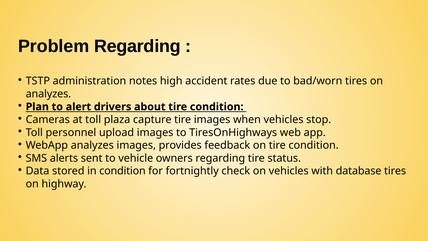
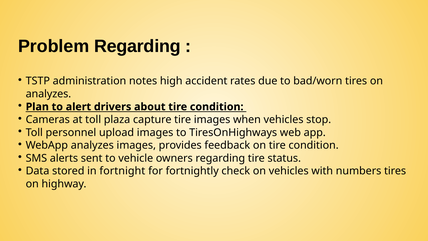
in condition: condition -> fortnight
database: database -> numbers
